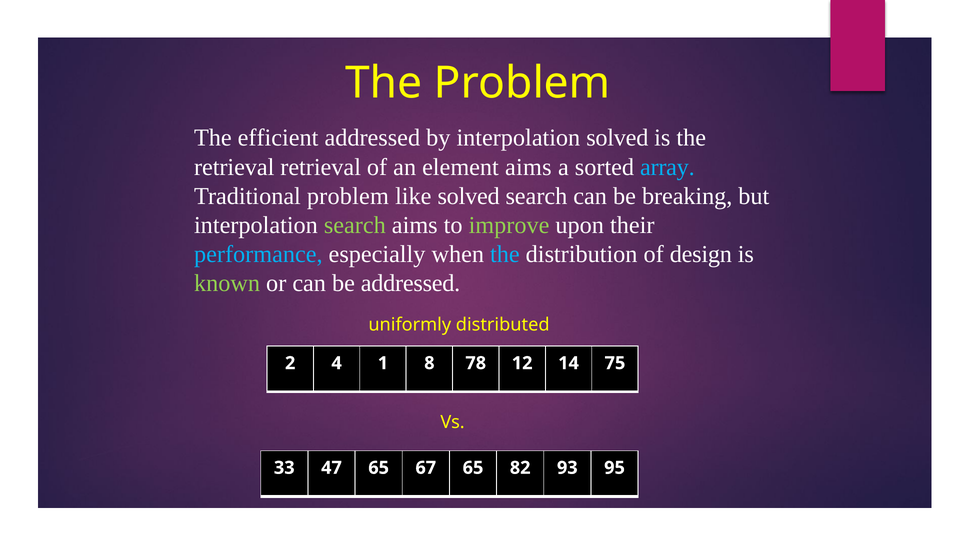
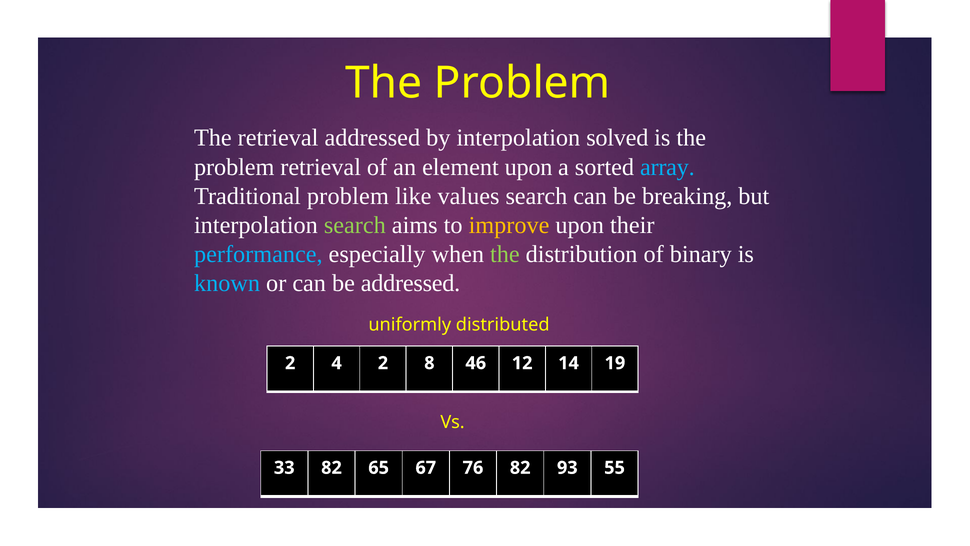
The efficient: efficient -> retrieval
retrieval at (234, 167): retrieval -> problem
element aims: aims -> upon
like solved: solved -> values
improve colour: light green -> yellow
the at (505, 254) colour: light blue -> light green
design: design -> binary
known colour: light green -> light blue
4 1: 1 -> 2
78: 78 -> 46
75: 75 -> 19
33 47: 47 -> 82
67 65: 65 -> 76
95: 95 -> 55
